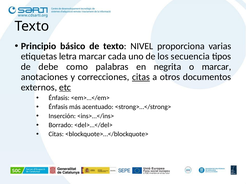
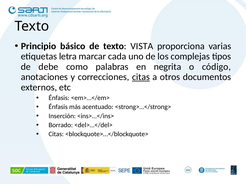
NIVEL: NIVEL -> VISTA
secuencia: secuencia -> complejas
o marcar: marcar -> código
etc underline: present -> none
